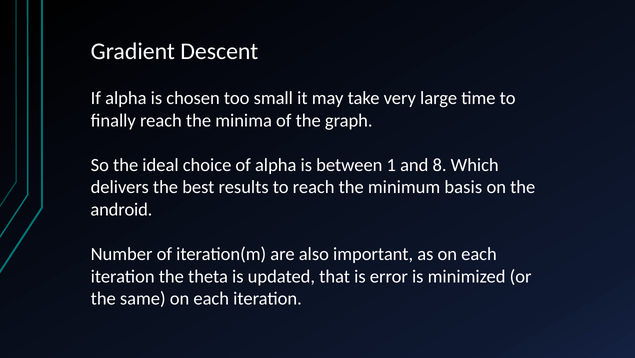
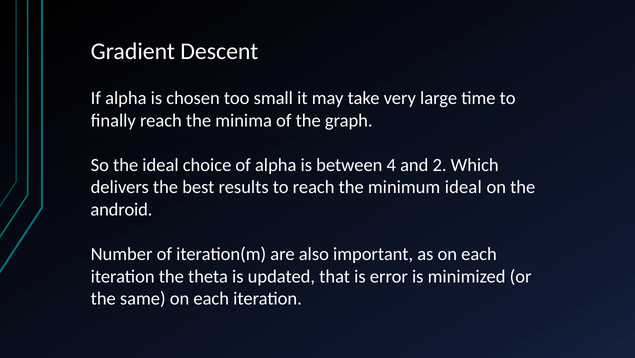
1: 1 -> 4
8: 8 -> 2
minimum basis: basis -> ideal
